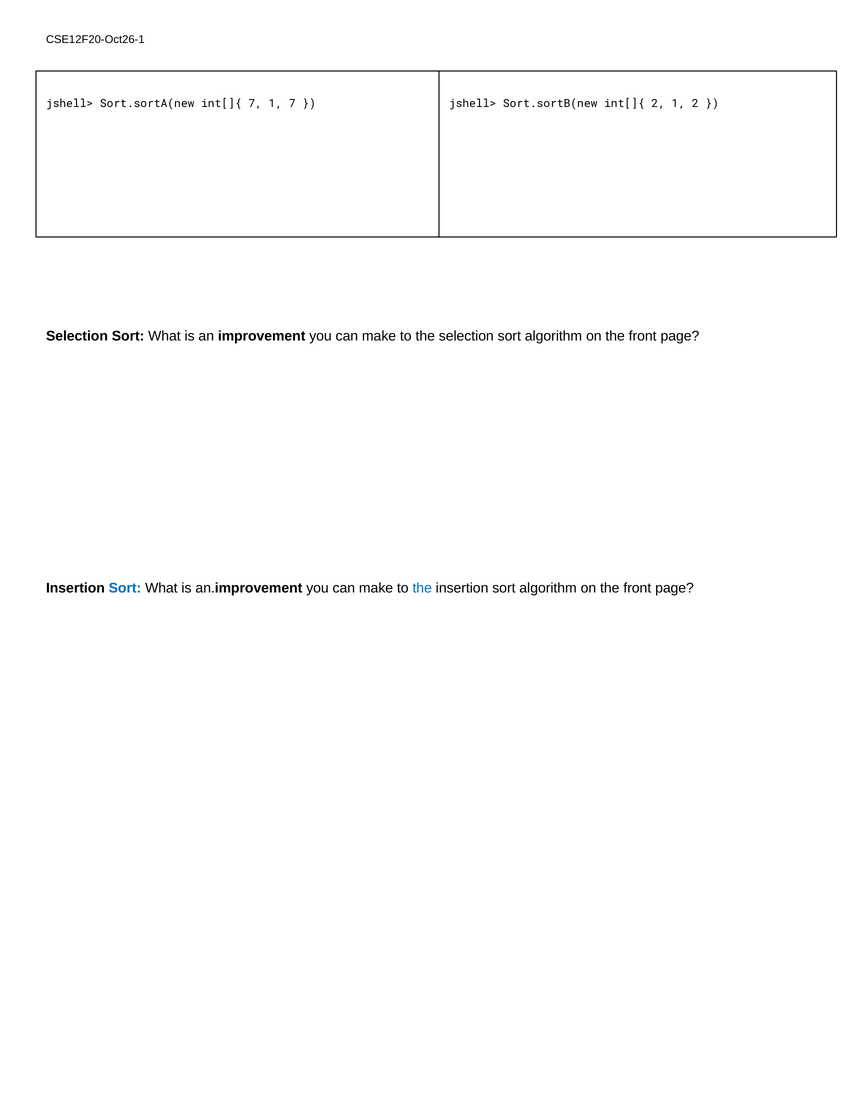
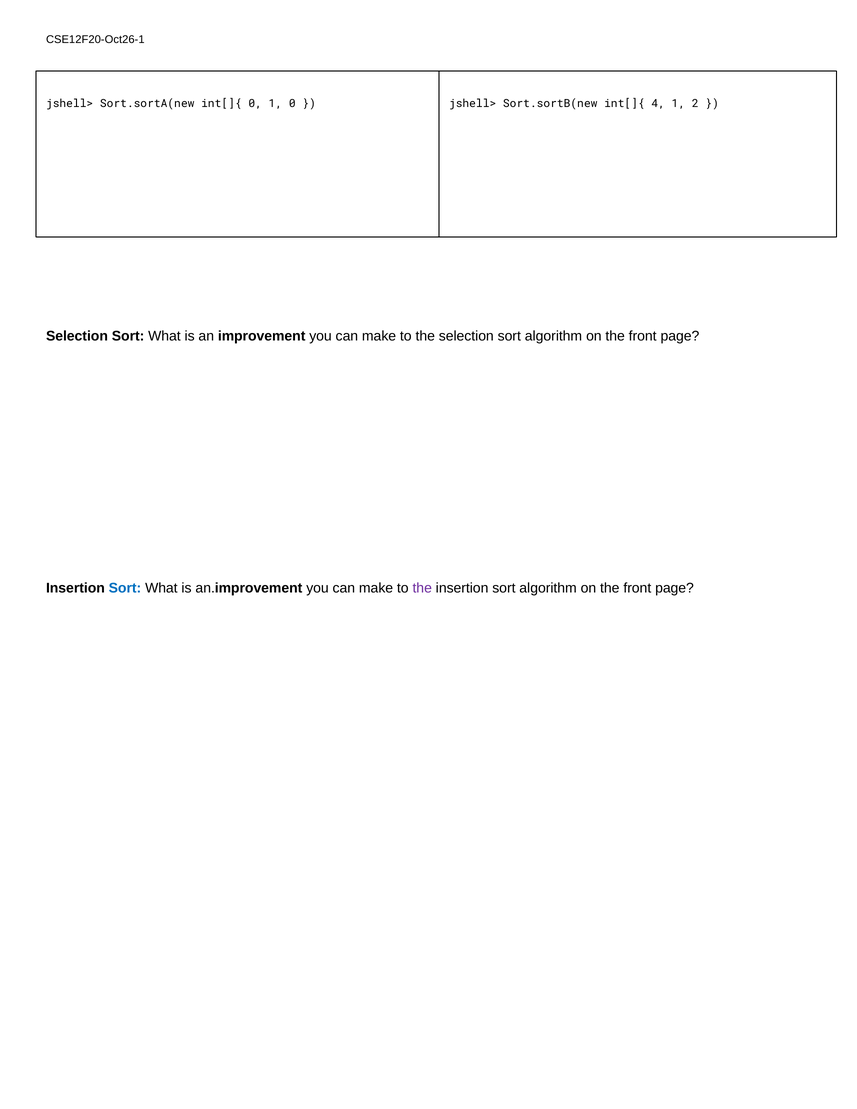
int[]{ 7: 7 -> 0
1 7: 7 -> 0
int[]{ 2: 2 -> 4
the at (422, 588) colour: blue -> purple
